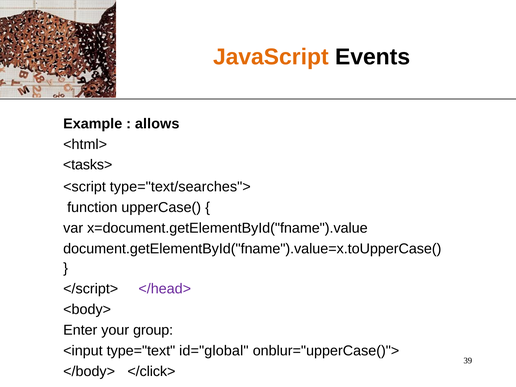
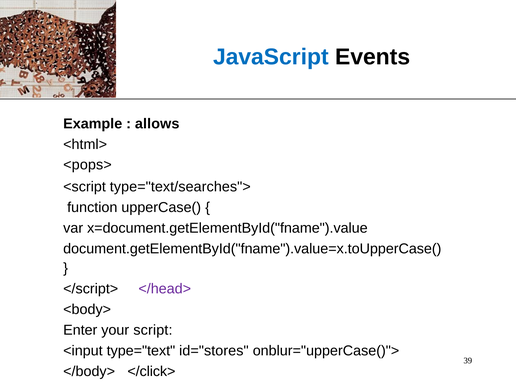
JavaScript colour: orange -> blue
<tasks>: <tasks> -> <pops>
group: group -> script
id="global: id="global -> id="stores
